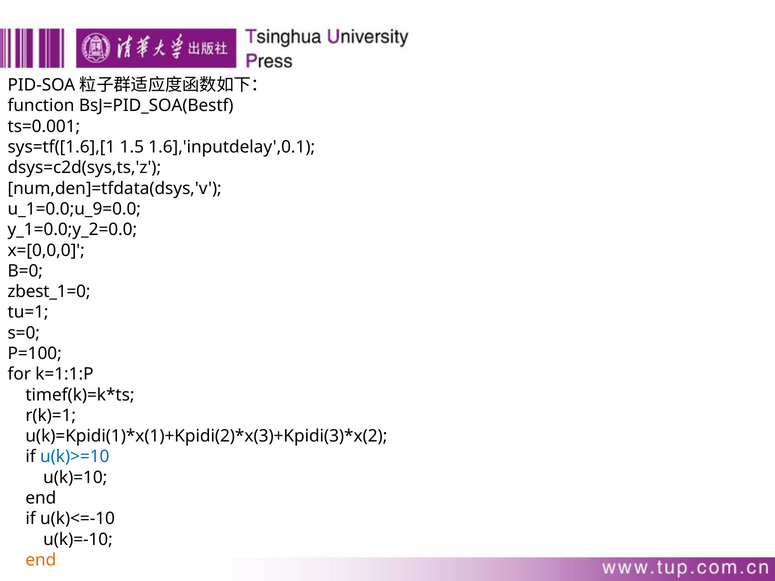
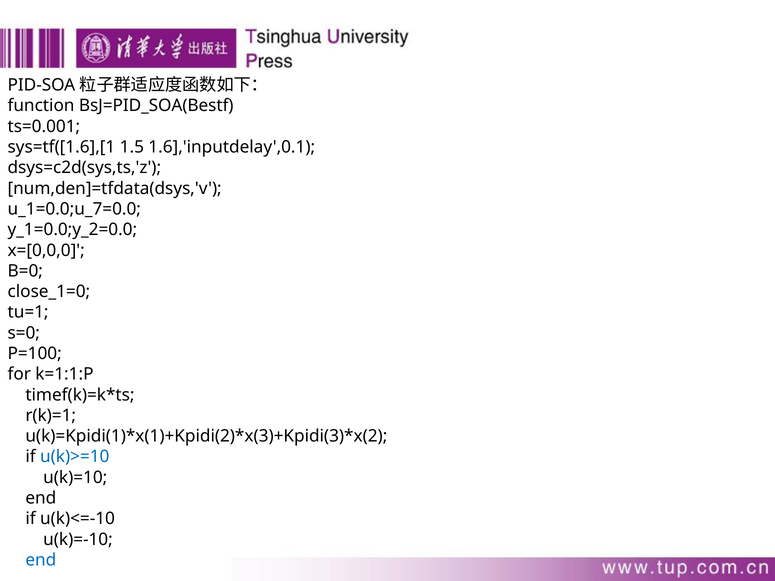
u_1=0.0;u_9=0.0: u_1=0.0;u_9=0.0 -> u_1=0.0;u_7=0.0
zbest_1=0: zbest_1=0 -> close_1=0
end at (41, 560) colour: orange -> blue
